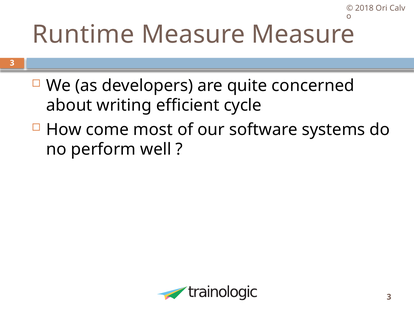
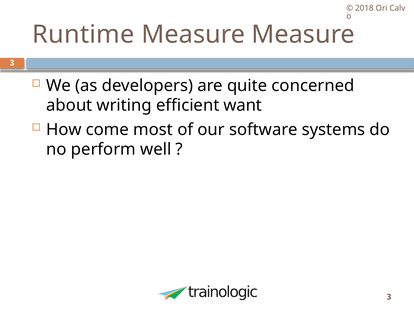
cycle: cycle -> want
